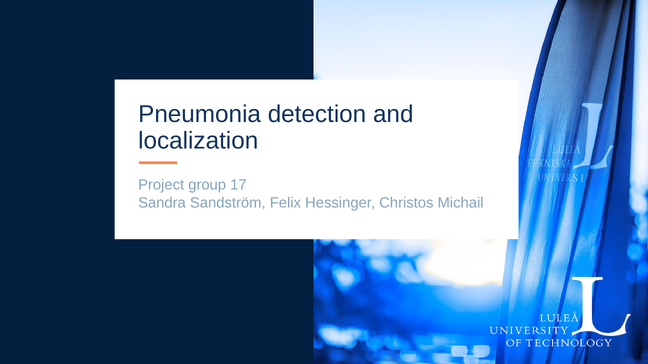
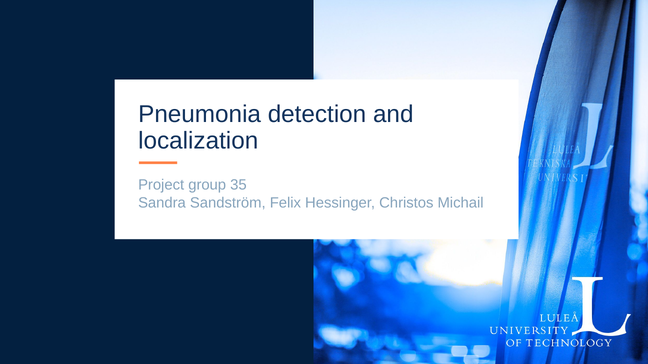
17: 17 -> 35
